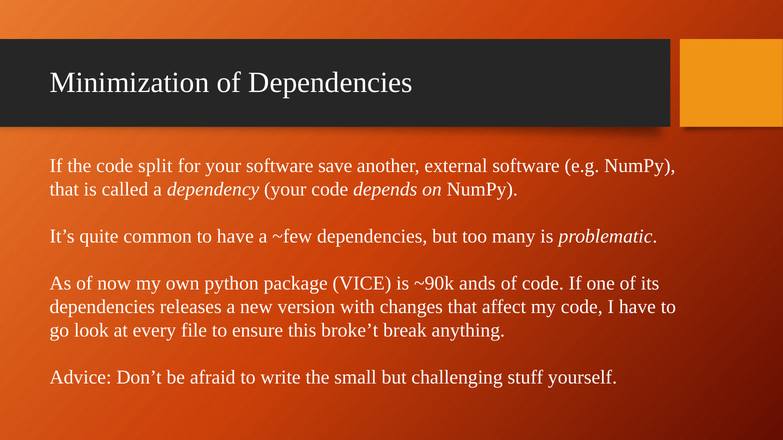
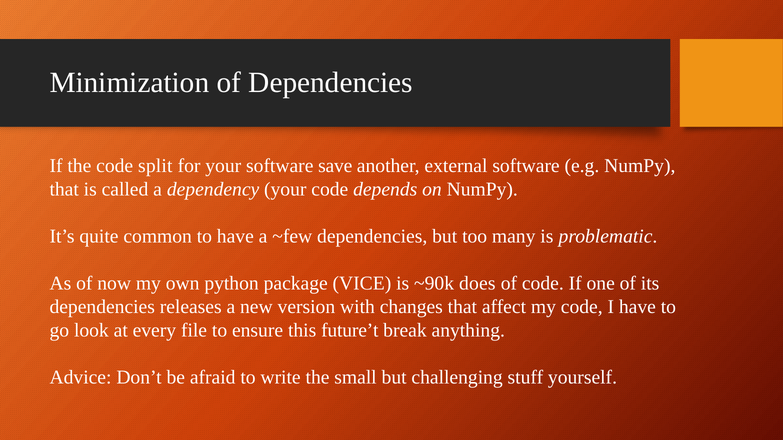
ands: ands -> does
broke’t: broke’t -> future’t
